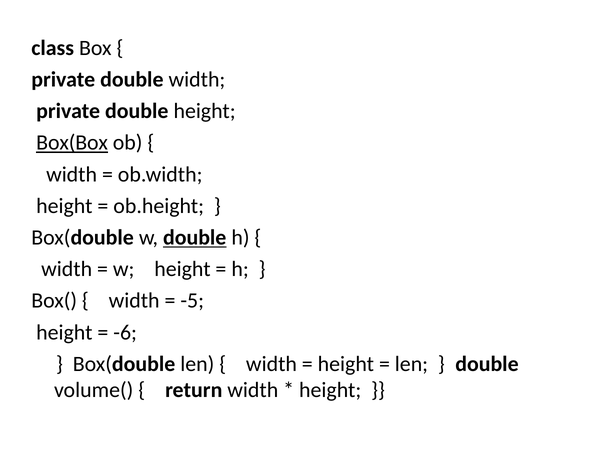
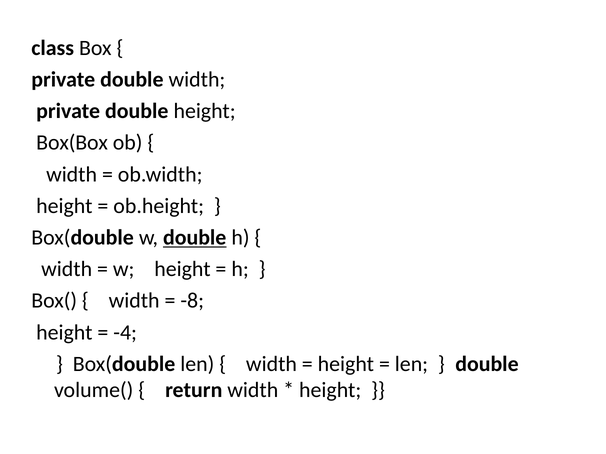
Box(Box underline: present -> none
-5: -5 -> -8
-6: -6 -> -4
